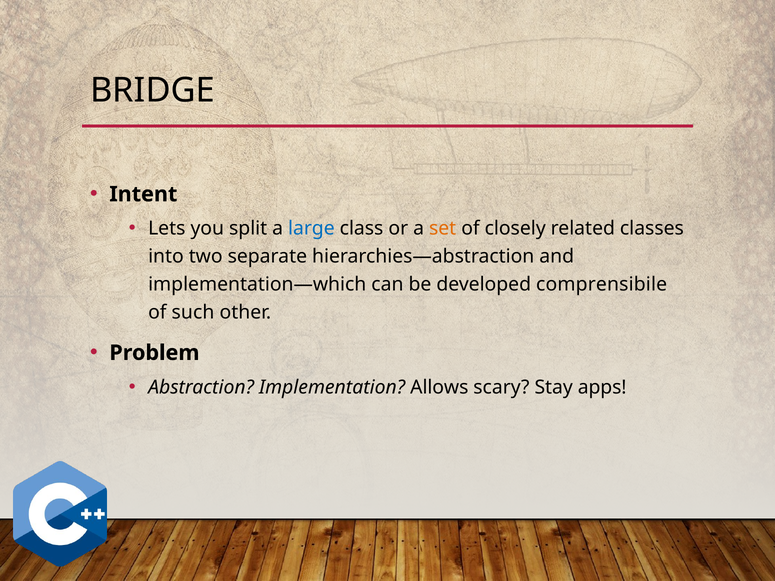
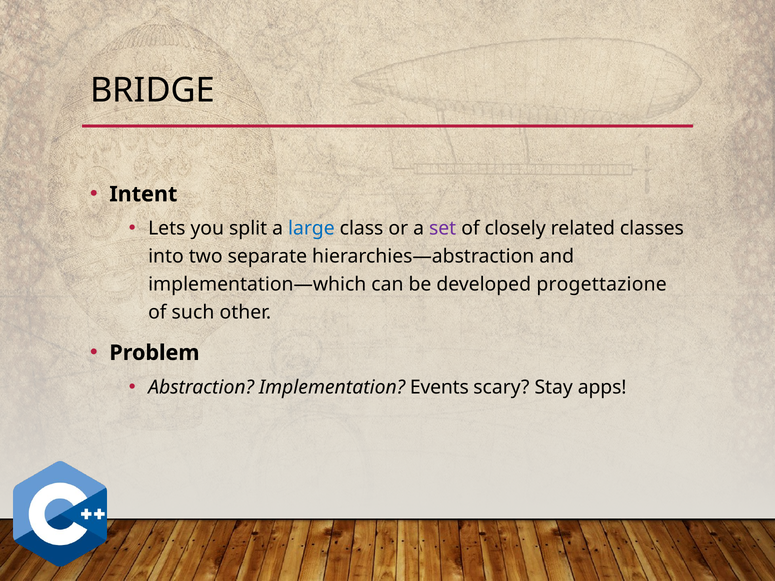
set colour: orange -> purple
comprensibile: comprensibile -> progettazione
Allows: Allows -> Events
